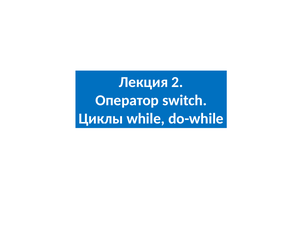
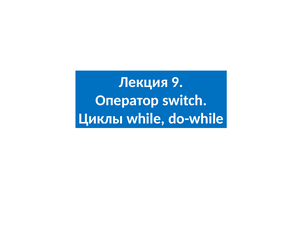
2: 2 -> 9
